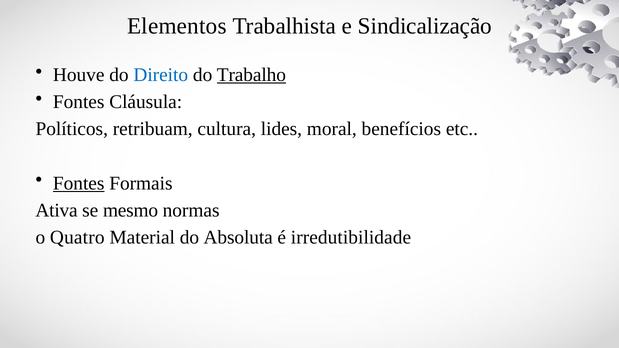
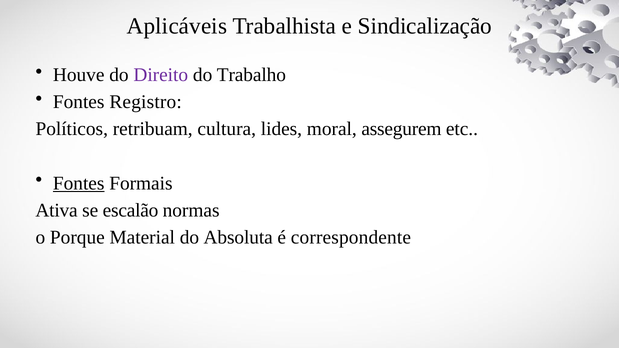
Elementos: Elementos -> Aplicáveis
Direito colour: blue -> purple
Trabalho underline: present -> none
Cláusula: Cláusula -> Registro
benefícios: benefícios -> assegurem
mesmo: mesmo -> escalão
Quatro: Quatro -> Porque
irredutibilidade: irredutibilidade -> correspondente
